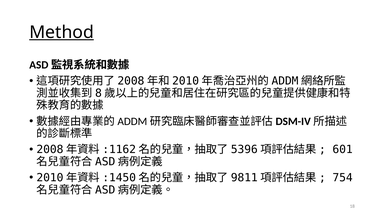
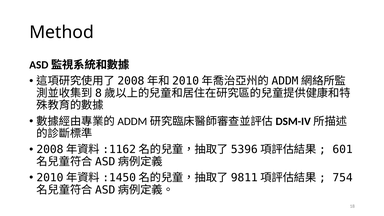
Method underline: present -> none
